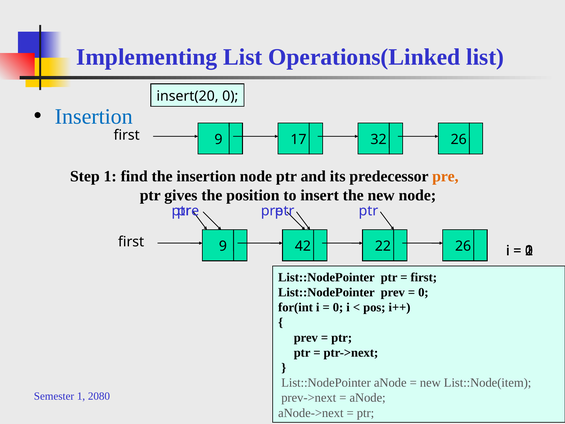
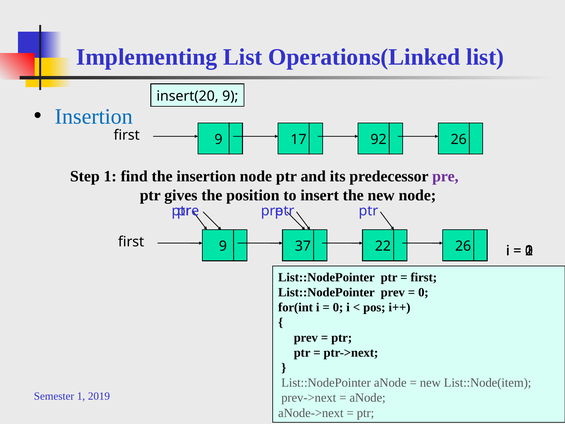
insert(20 0: 0 -> 9
32: 32 -> 92
pre at (445, 176) colour: orange -> purple
42: 42 -> 37
2080: 2080 -> 2019
